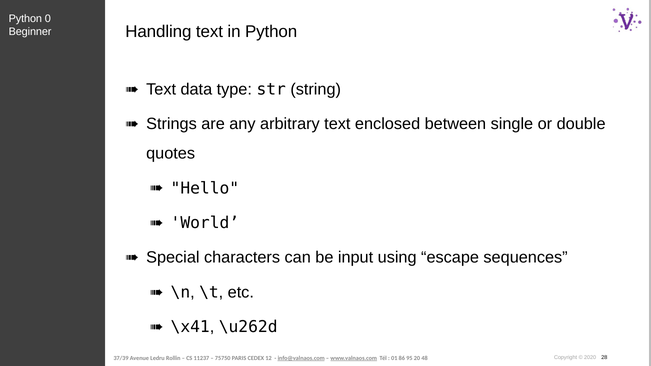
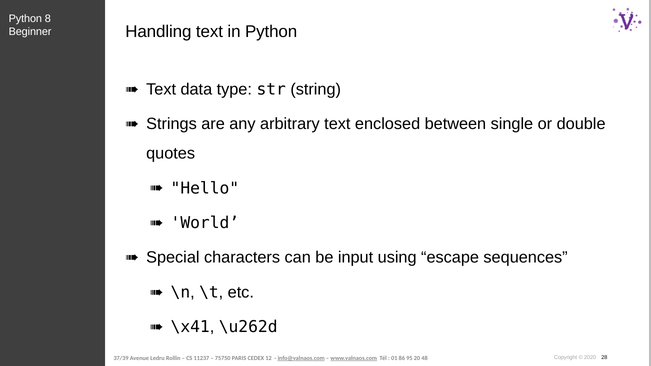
0: 0 -> 8
